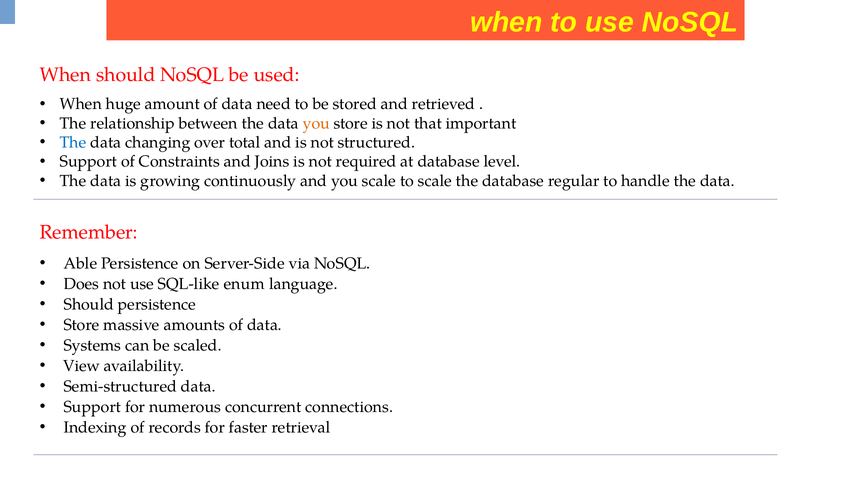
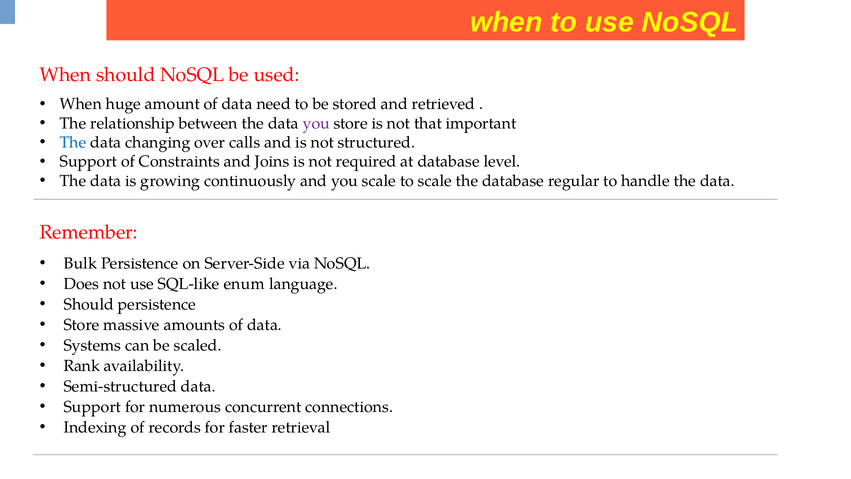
you at (316, 123) colour: orange -> purple
total: total -> calls
Able: Able -> Bulk
View: View -> Rank
